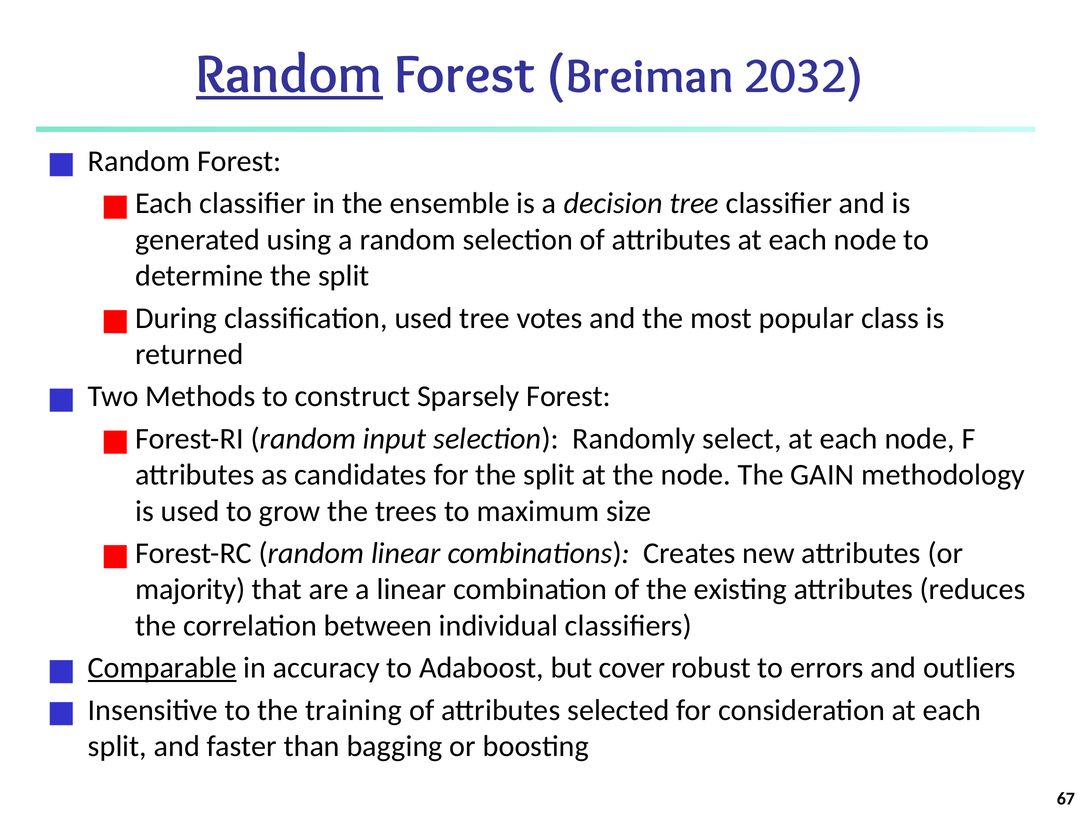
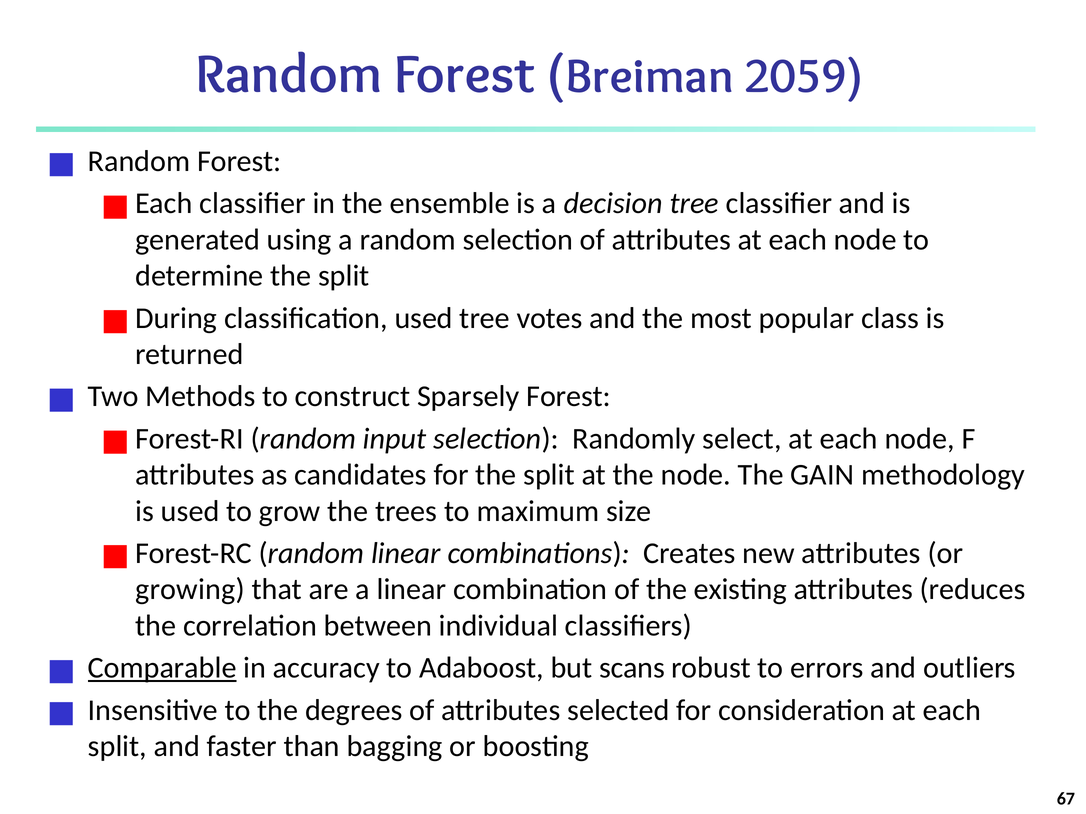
Random at (289, 74) underline: present -> none
2032: 2032 -> 2059
majority: majority -> growing
cover: cover -> scans
training: training -> degrees
